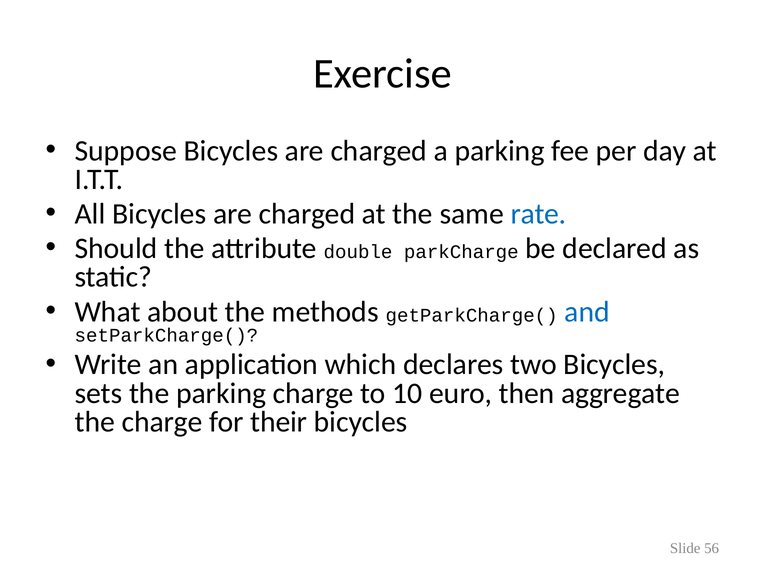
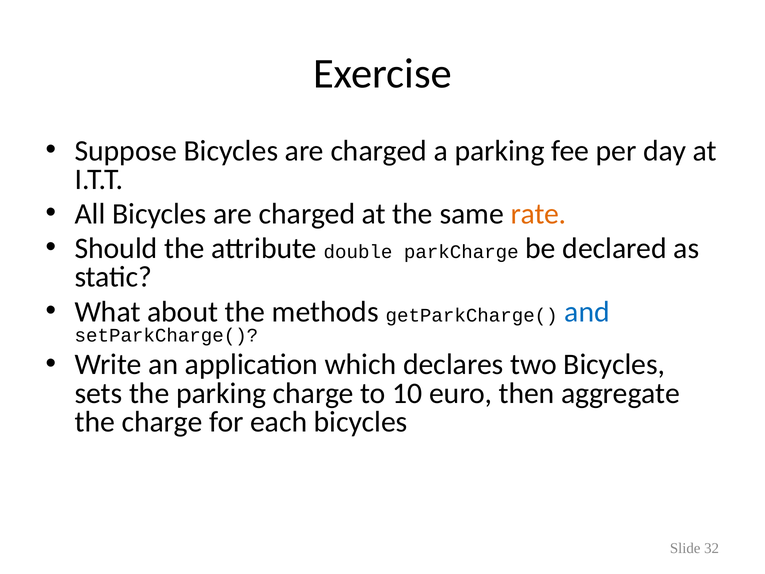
rate colour: blue -> orange
their: their -> each
56: 56 -> 32
